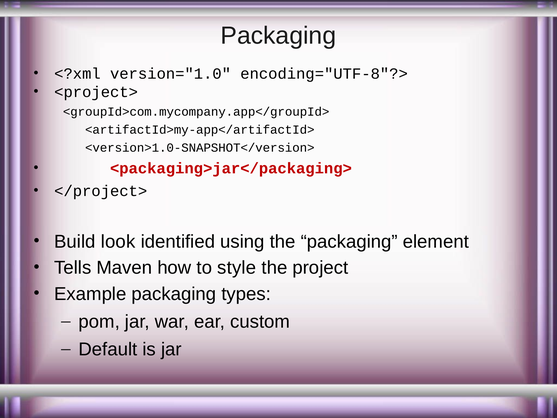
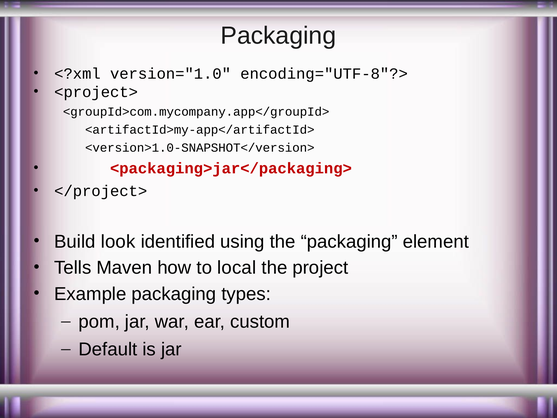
style: style -> local
